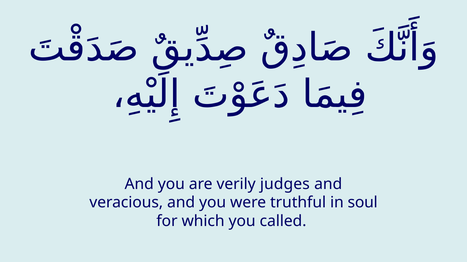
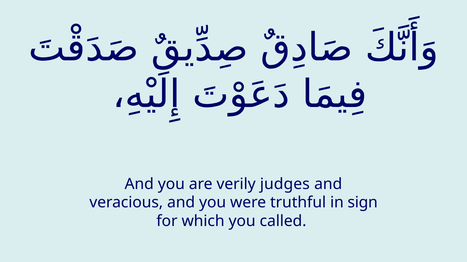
soul: soul -> sign
